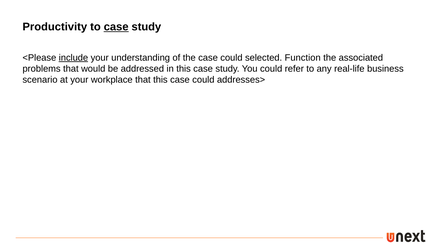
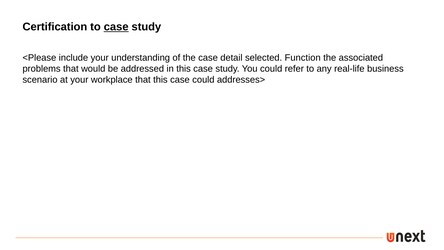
Productivity: Productivity -> Certification
include underline: present -> none
the case could: could -> detail
